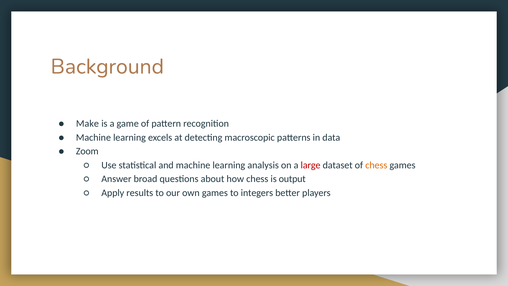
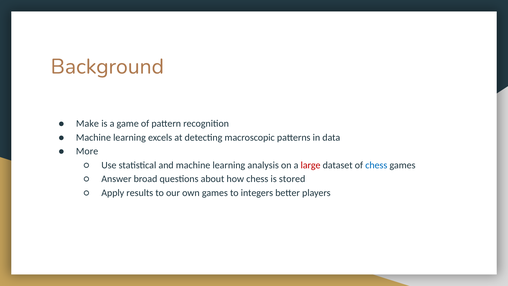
Zoom: Zoom -> More
chess at (376, 165) colour: orange -> blue
output: output -> stored
